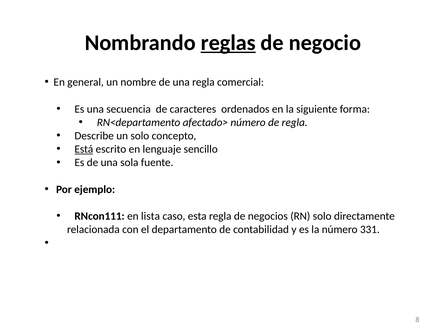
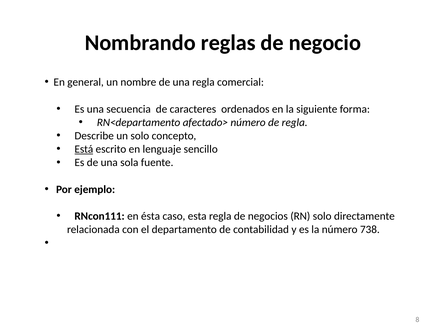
reglas underline: present -> none
lista: lista -> ésta
331: 331 -> 738
